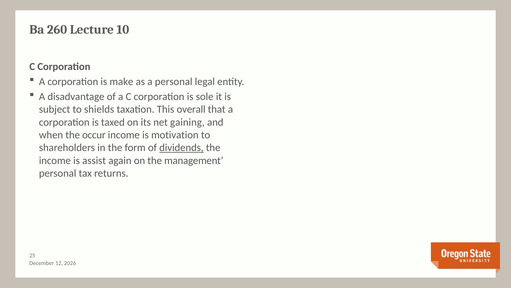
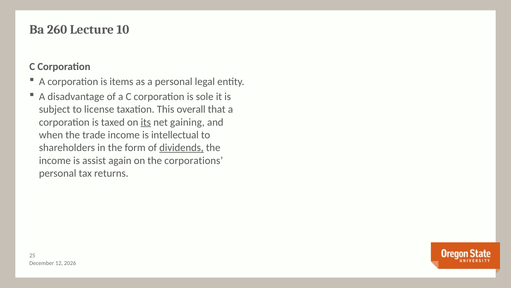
make: make -> items
shields: shields -> license
its underline: none -> present
occur: occur -> trade
motivation: motivation -> intellectual
management: management -> corporations
